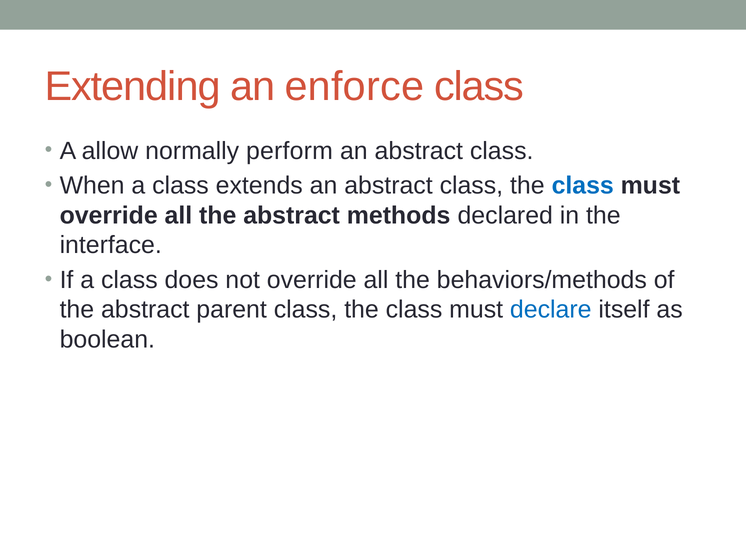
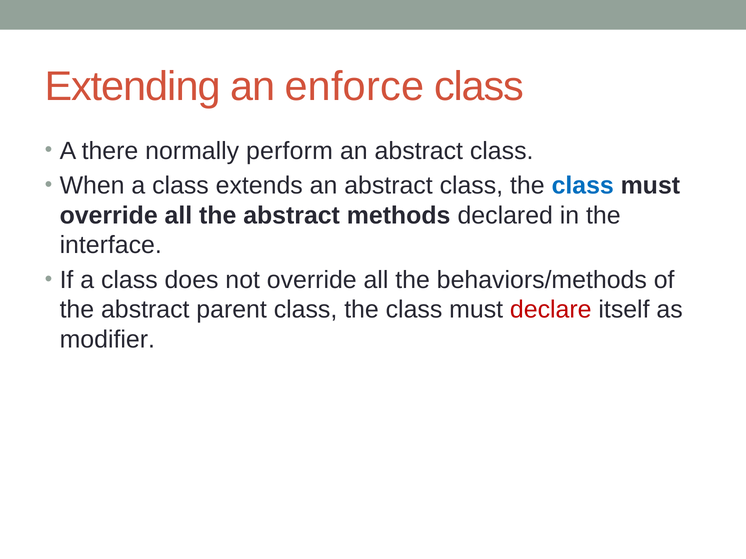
allow: allow -> there
declare colour: blue -> red
boolean: boolean -> modifier
